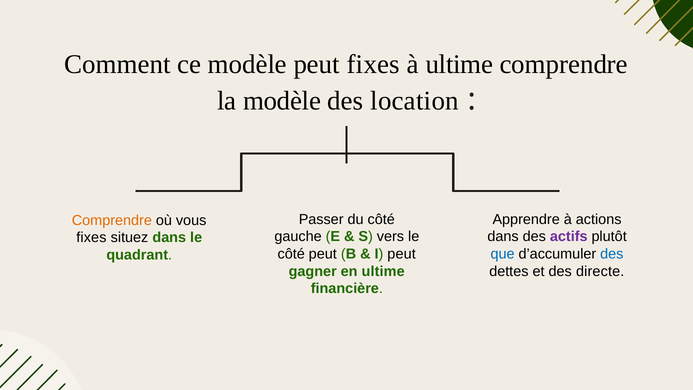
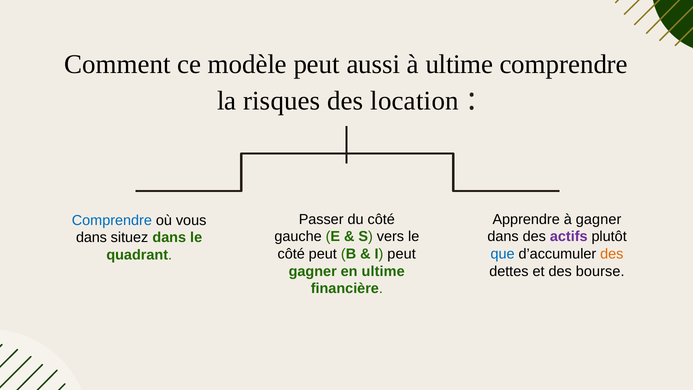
peut fixes: fixes -> aussi
la modèle: modèle -> risques
à actions: actions -> gagner
Comprendre at (112, 220) colour: orange -> blue
fixes at (91, 238): fixes -> dans
des at (612, 254) colour: blue -> orange
directe: directe -> bourse
